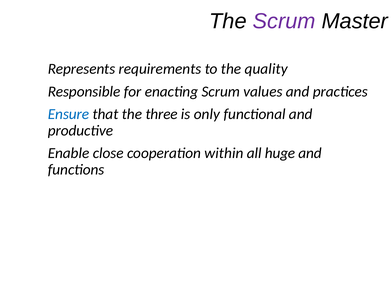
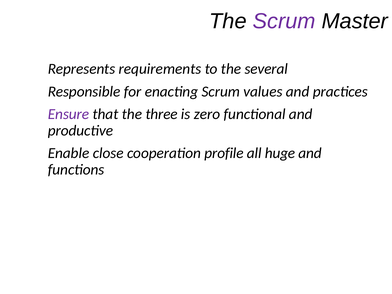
quality: quality -> several
Ensure colour: blue -> purple
only: only -> zero
within: within -> profile
